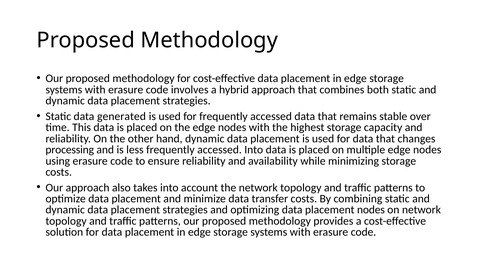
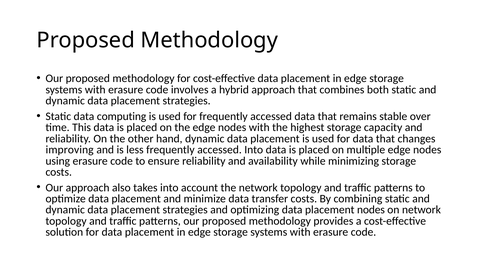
generated: generated -> computing
processing: processing -> improving
